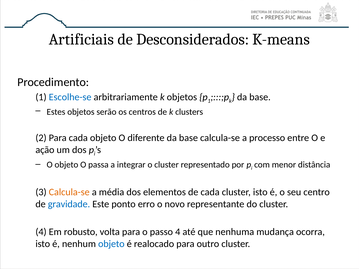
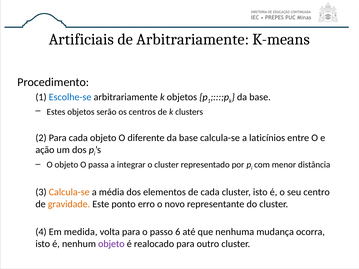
de Desconsiderados: Desconsiderados -> Arbitrariamente
processo: processo -> laticínios
gravidade colour: blue -> orange
robusto: robusto -> medida
passo 4: 4 -> 6
objeto at (111, 244) colour: blue -> purple
